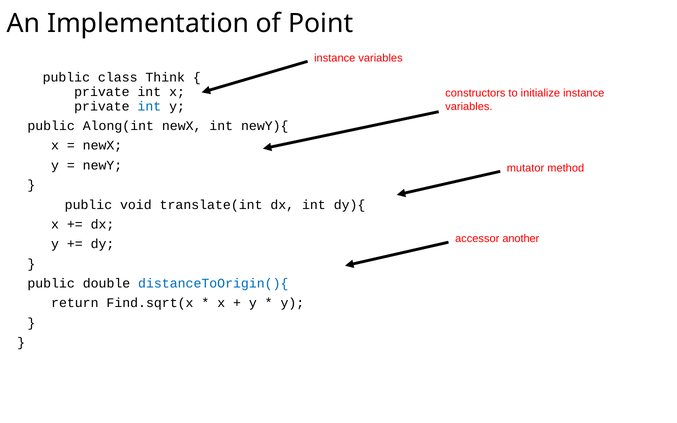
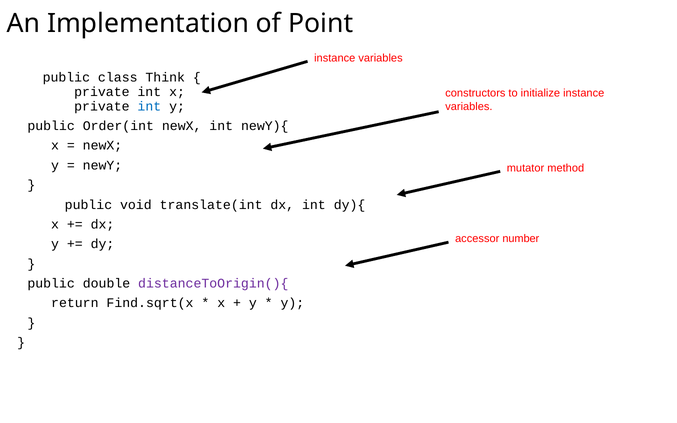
Along(int: Along(int -> Order(int
another: another -> number
distanceToOrigin(){ colour: blue -> purple
